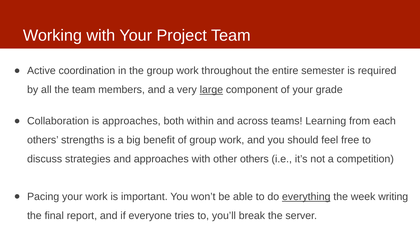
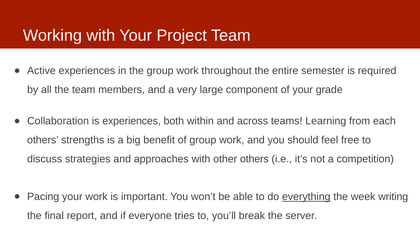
Active coordination: coordination -> experiences
large underline: present -> none
is approaches: approaches -> experiences
